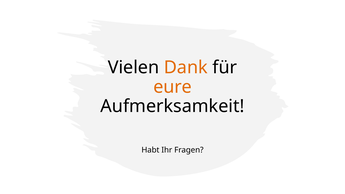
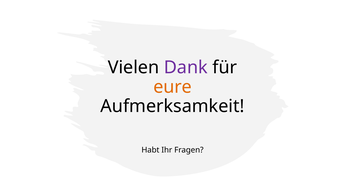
Dank colour: orange -> purple
